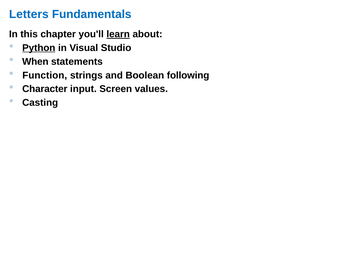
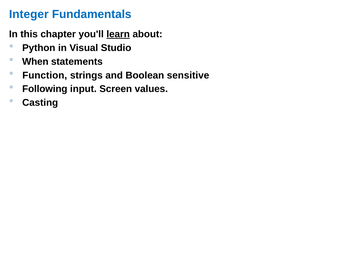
Letters: Letters -> Integer
Python underline: present -> none
following: following -> sensitive
Character: Character -> Following
